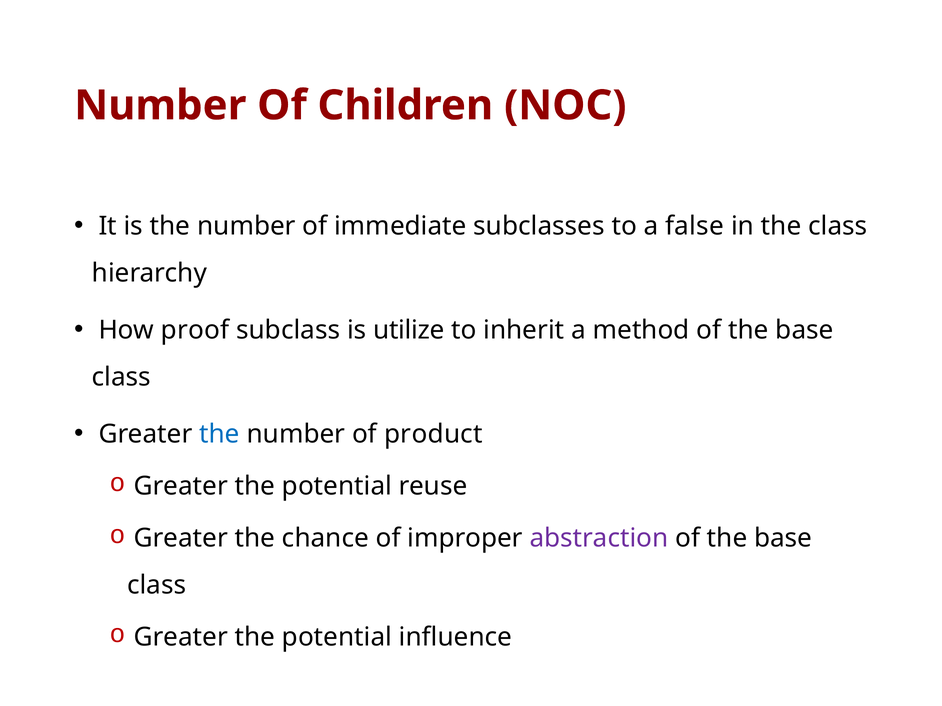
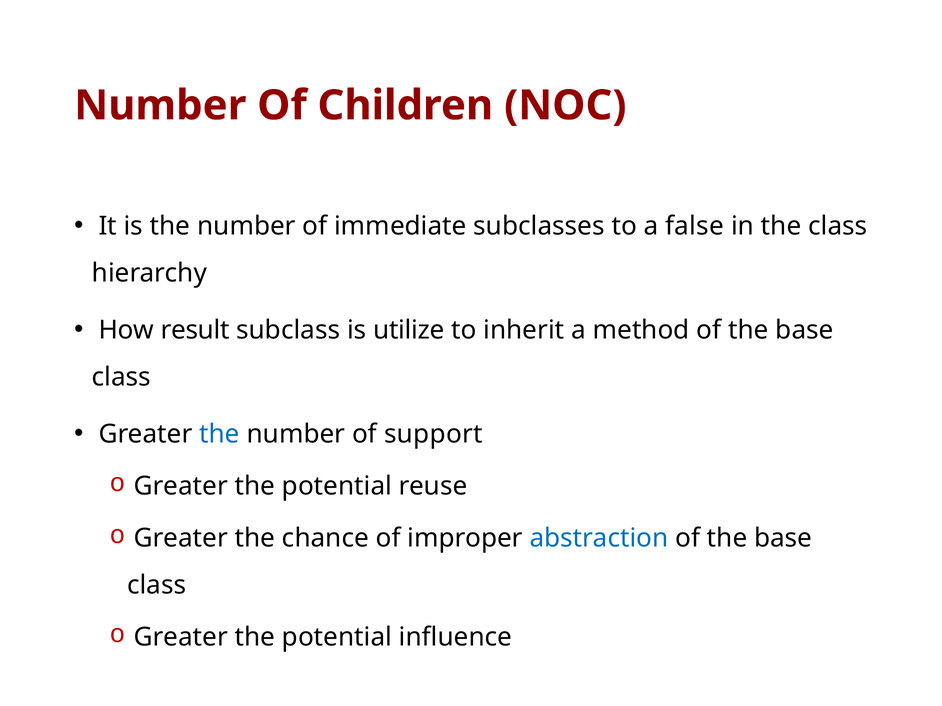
proof: proof -> result
product: product -> support
abstraction colour: purple -> blue
